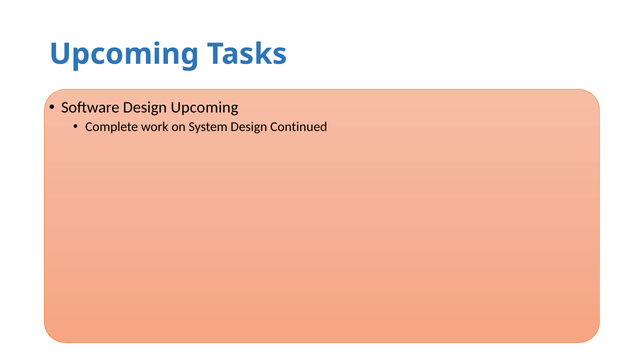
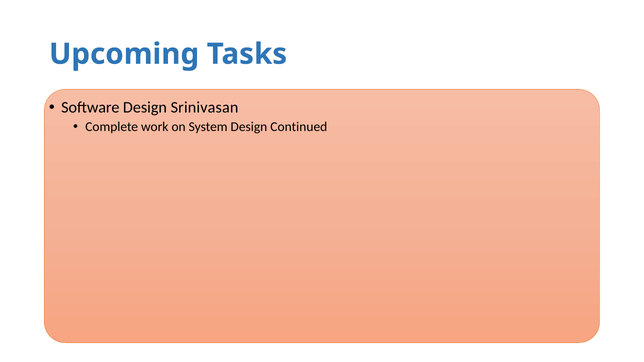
Design Upcoming: Upcoming -> Srinivasan
